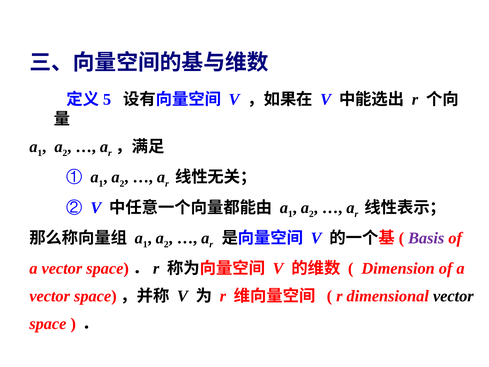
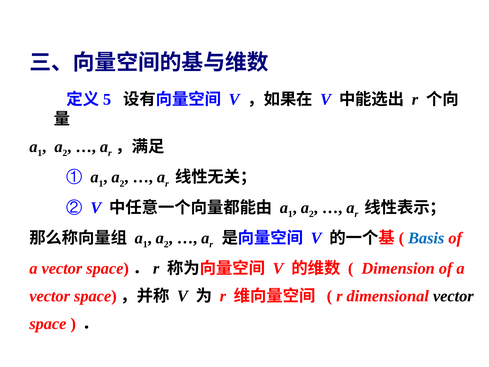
Basis colour: purple -> blue
